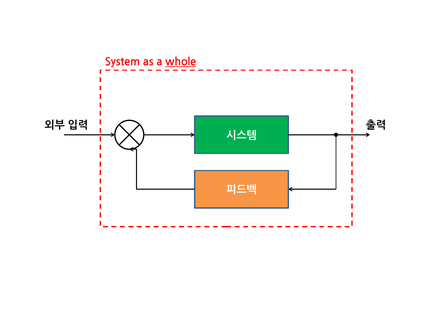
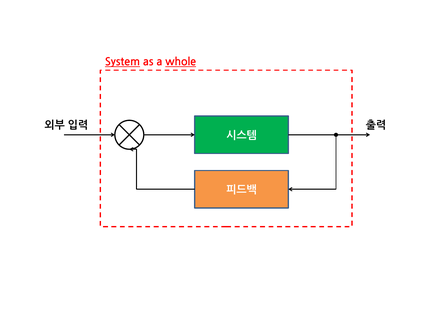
System underline: none -> present
